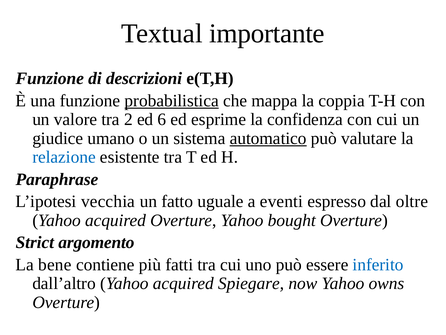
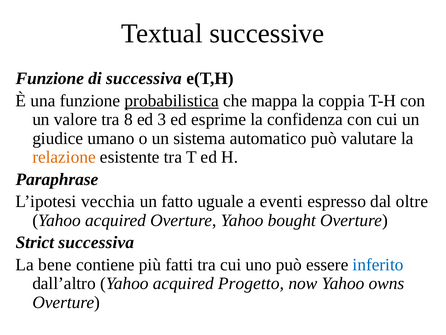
importante: importante -> successive
di descrizioni: descrizioni -> successiva
2: 2 -> 8
6: 6 -> 3
automatico underline: present -> none
relazione colour: blue -> orange
Strict argomento: argomento -> successiva
Spiegare: Spiegare -> Progetto
